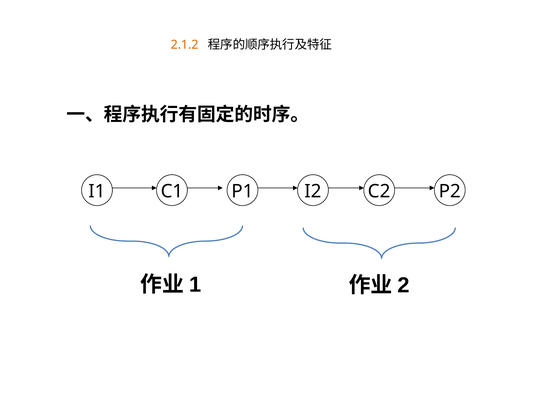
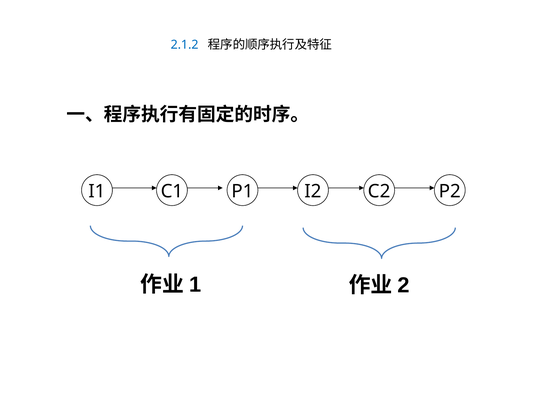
2.1.2 colour: orange -> blue
